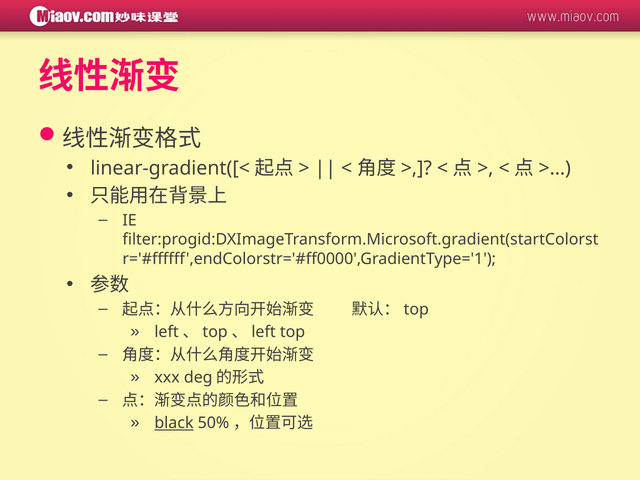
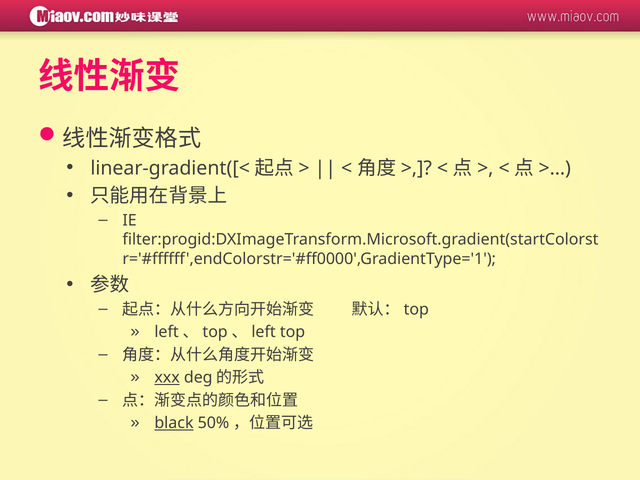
xxx underline: none -> present
